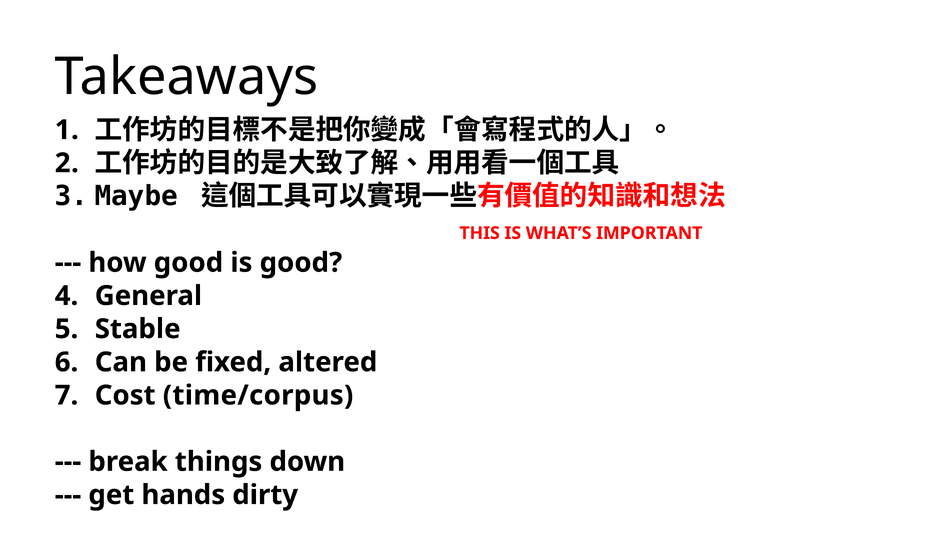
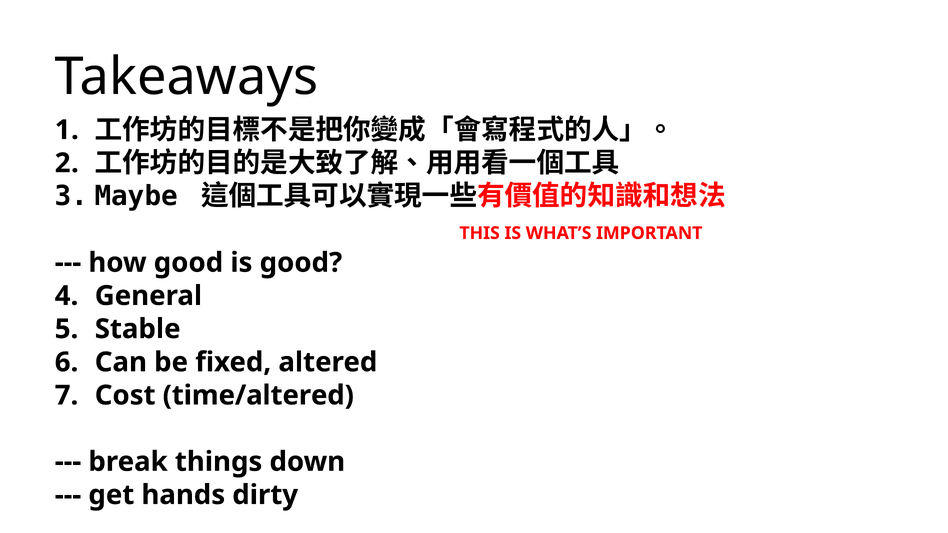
time/corpus: time/corpus -> time/altered
